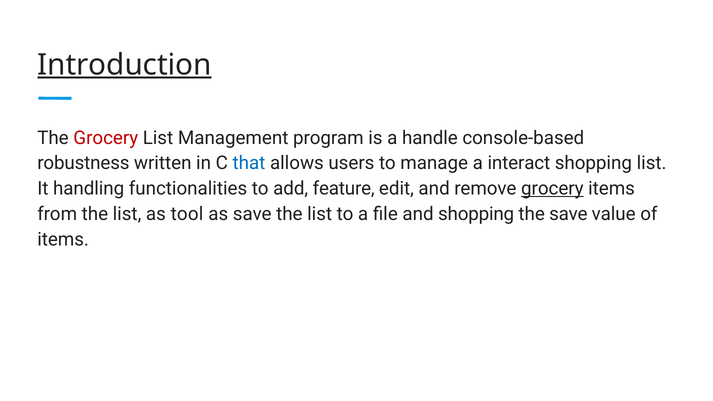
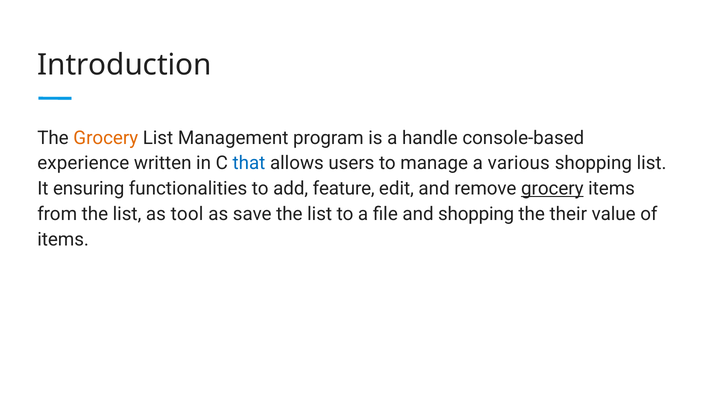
Introduction underline: present -> none
Grocery at (106, 138) colour: red -> orange
robustness: robustness -> experience
interact: interact -> various
handling: handling -> ensuring
the save: save -> their
